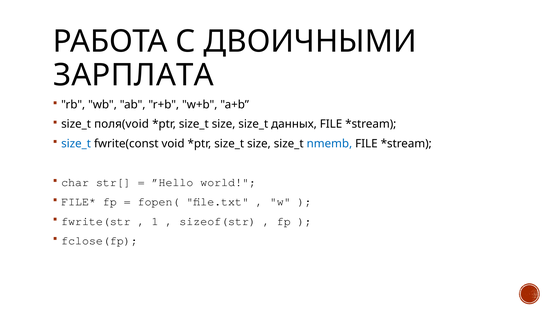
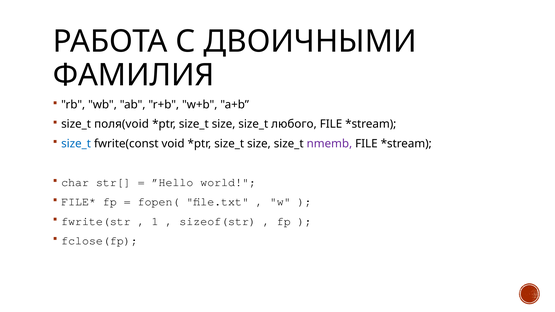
ЗАРПЛАТА: ЗАРПЛАТА -> ФАМИЛИЯ
данных: данных -> любого
nmemb colour: blue -> purple
